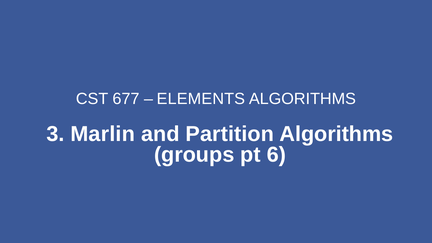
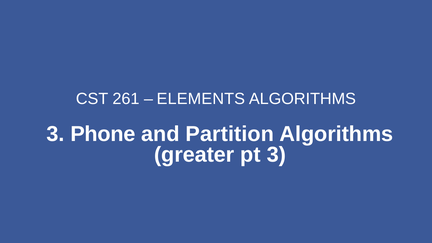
677: 677 -> 261
Marlin: Marlin -> Phone
groups: groups -> greater
pt 6: 6 -> 3
